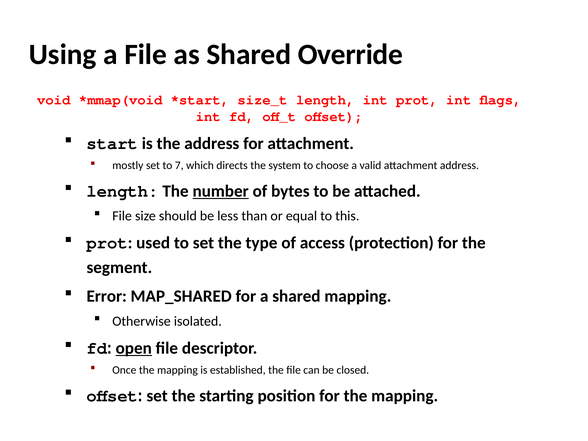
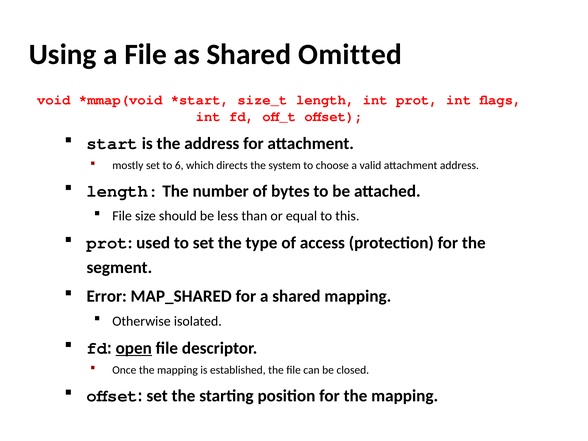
Override: Override -> Omitted
7: 7 -> 6
number underline: present -> none
